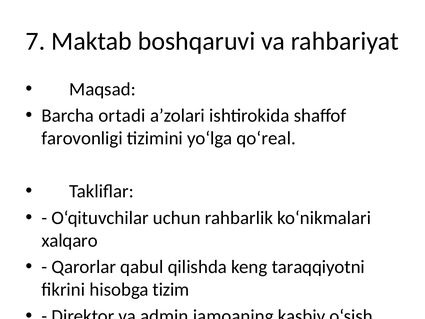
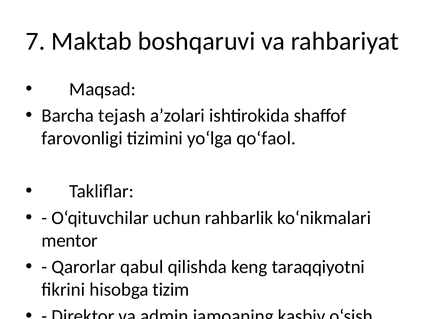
ortadi: ortadi -> tejash
qo‘real: qo‘real -> qo‘faol
xalqaro: xalqaro -> mentor
